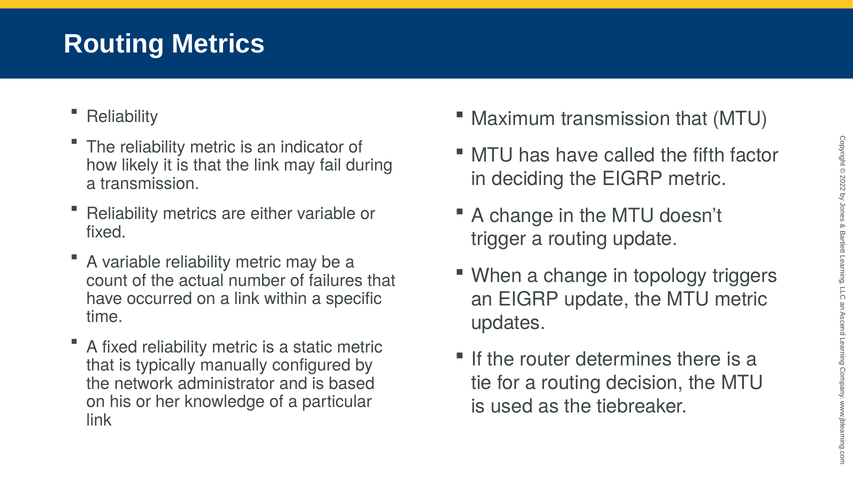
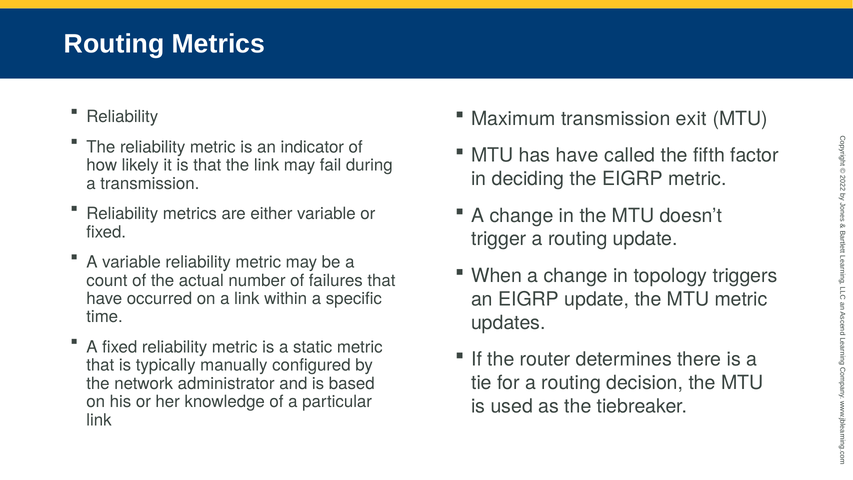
transmission that: that -> exit
